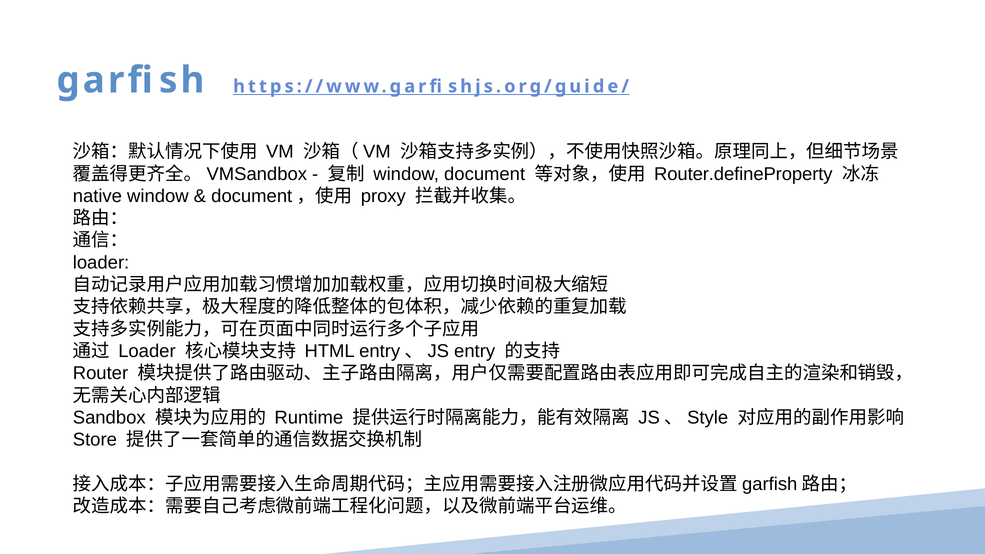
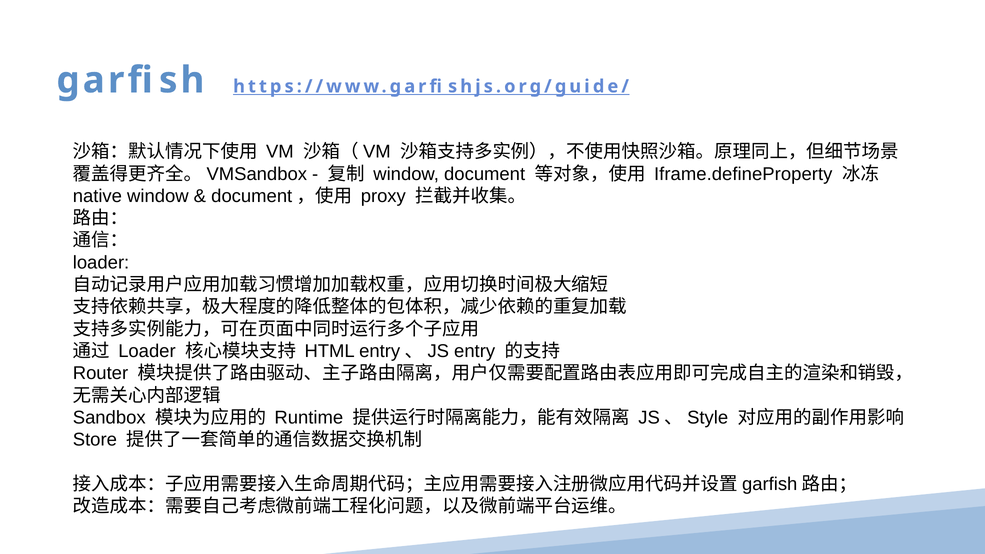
Router.defineProperty: Router.defineProperty -> Iframe.defineProperty
